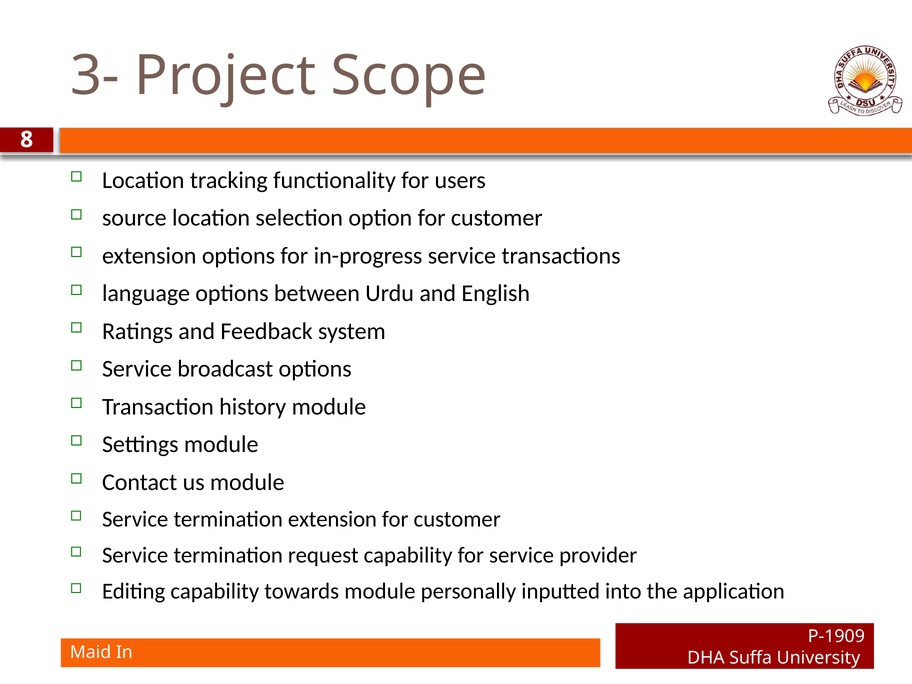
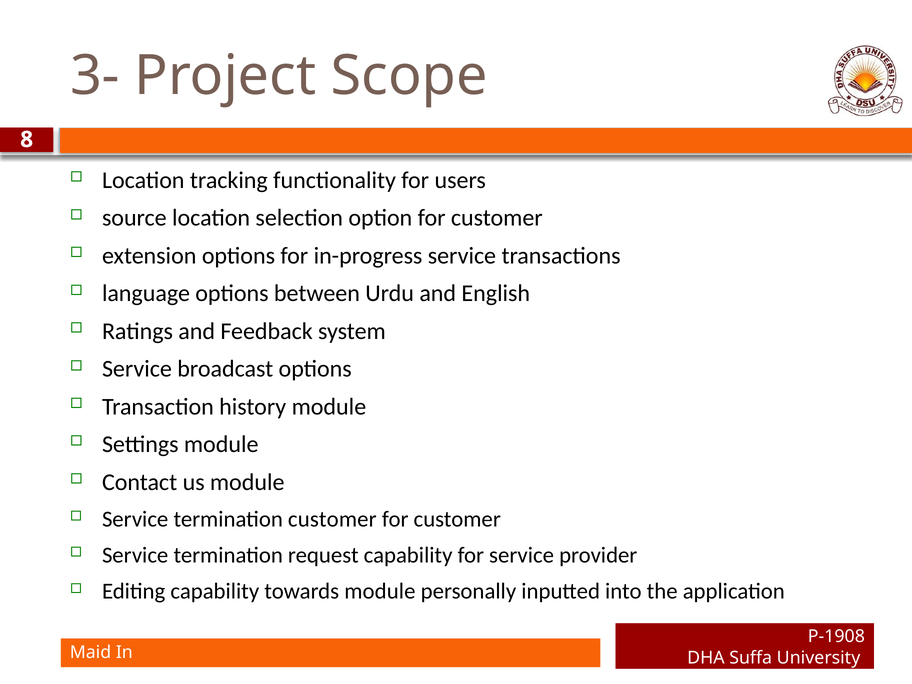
termination extension: extension -> customer
P-1909: P-1909 -> P-1908
